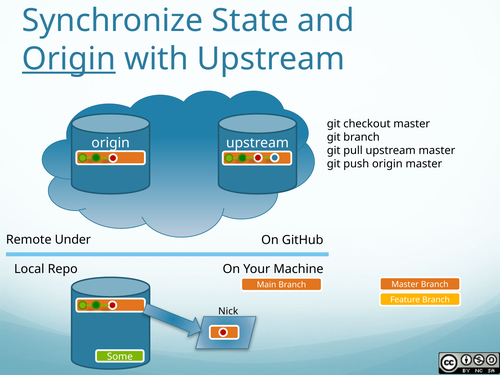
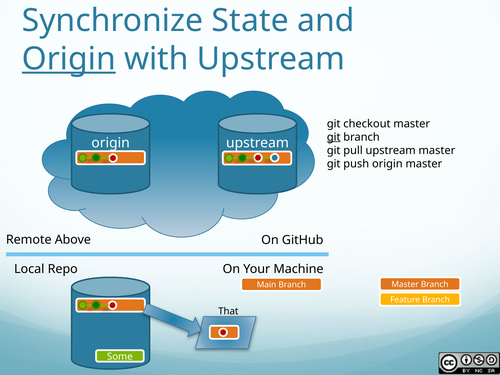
git at (334, 137) underline: none -> present
Under: Under -> Above
Nick: Nick -> That
